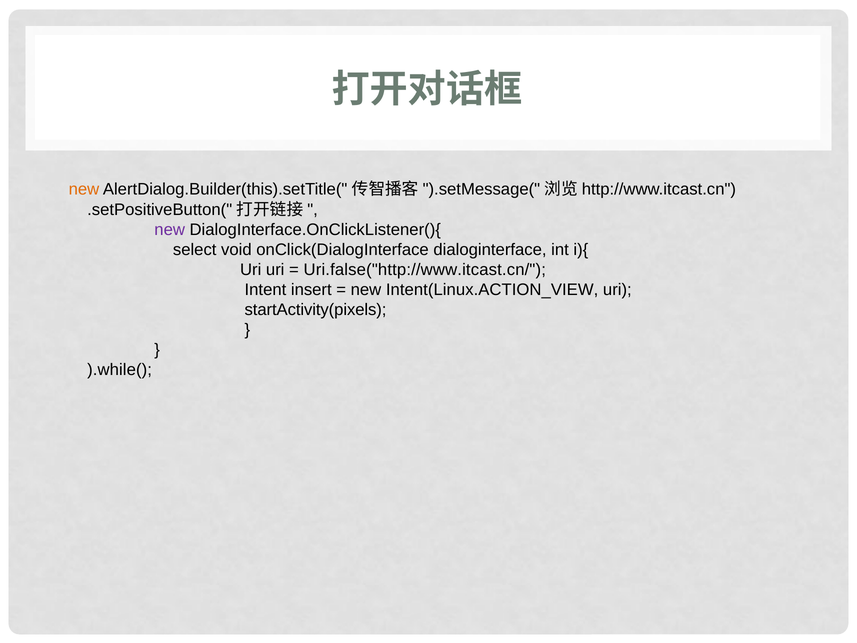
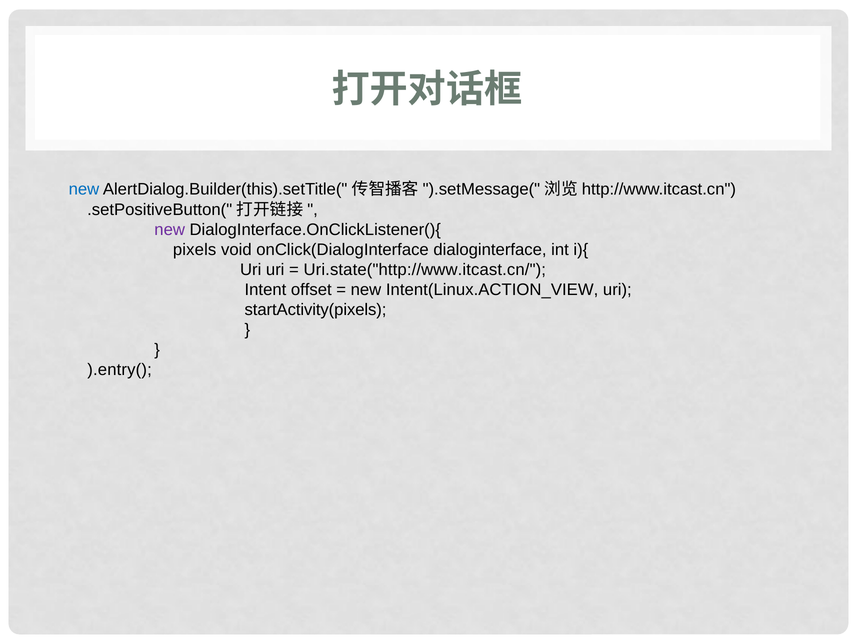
new at (84, 189) colour: orange -> blue
select: select -> pixels
Uri.false("http://www.itcast.cn/: Uri.false("http://www.itcast.cn/ -> Uri.state("http://www.itcast.cn/
insert: insert -> offset
).while(: ).while( -> ).entry(
